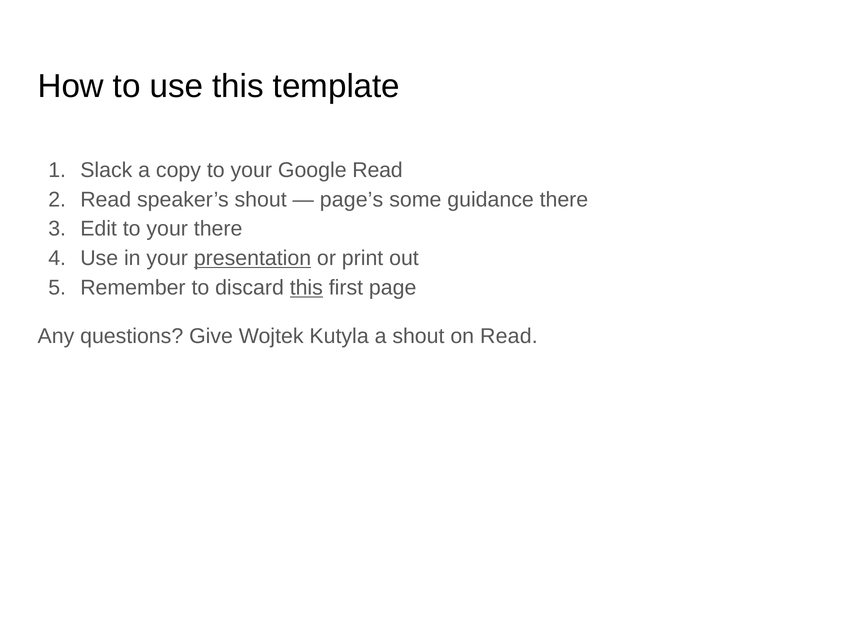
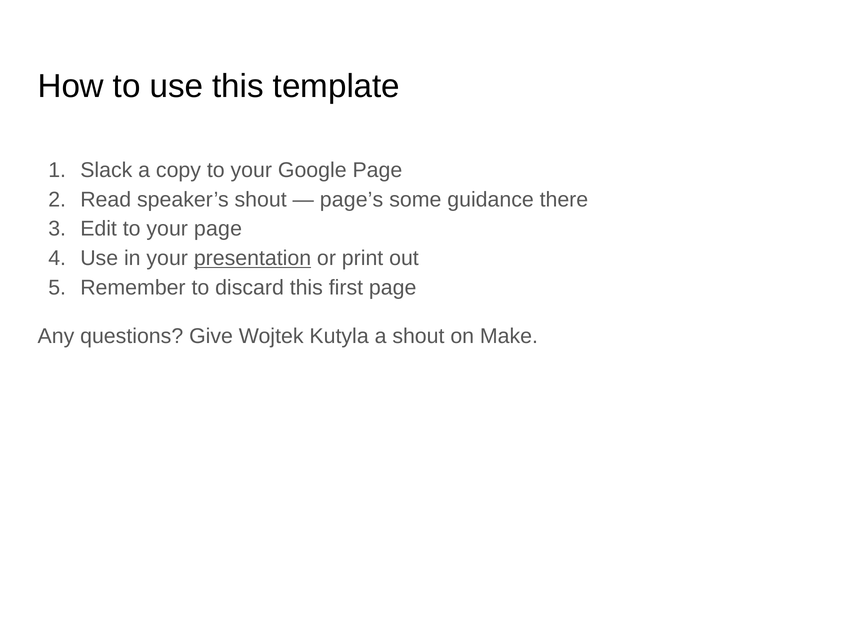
Google Read: Read -> Page
your there: there -> page
this at (306, 288) underline: present -> none
on Read: Read -> Make
